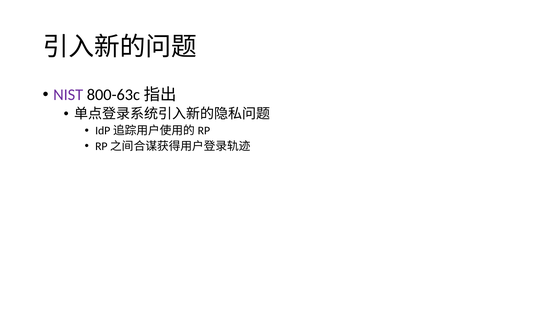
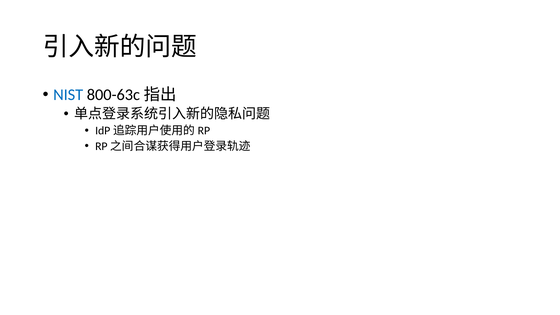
NIST colour: purple -> blue
